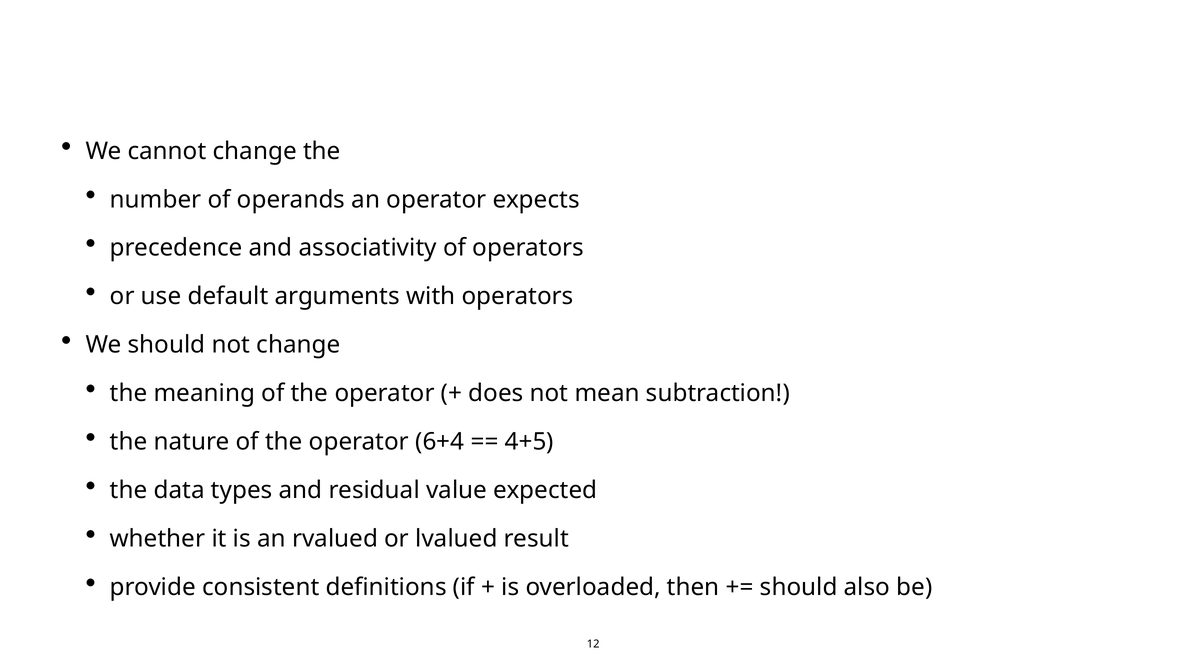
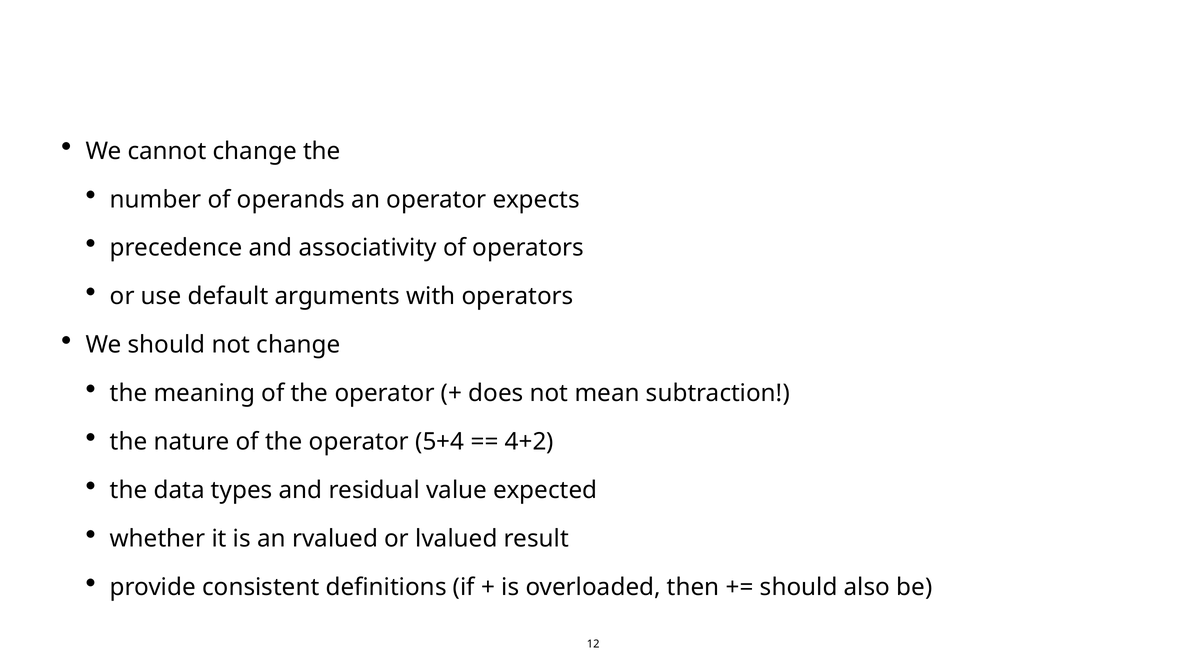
6+4: 6+4 -> 5+4
4+5: 4+5 -> 4+2
